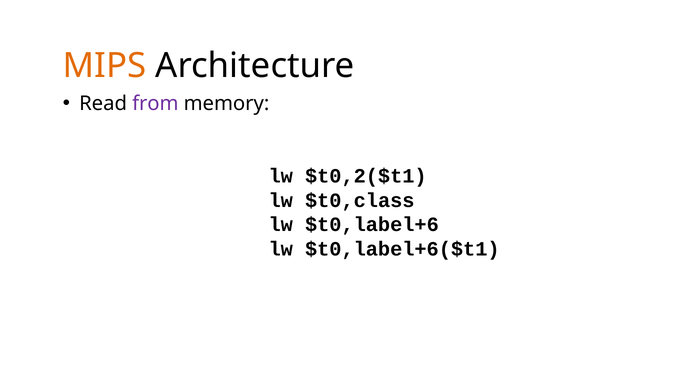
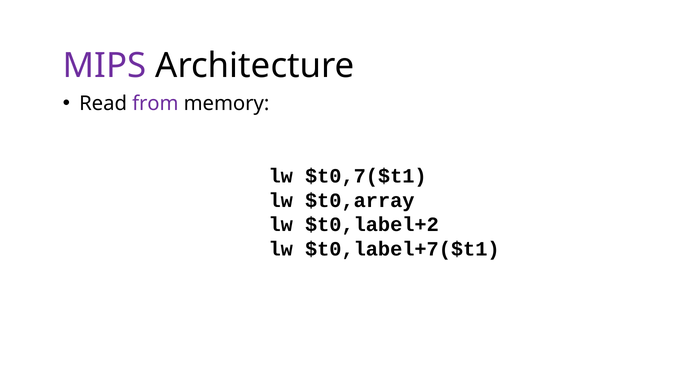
MIPS colour: orange -> purple
$t0,2($t1: $t0,2($t1 -> $t0,7($t1
$t0,class: $t0,class -> $t0,array
$t0,label+6: $t0,label+6 -> $t0,label+2
$t0,label+6($t1: $t0,label+6($t1 -> $t0,label+7($t1
